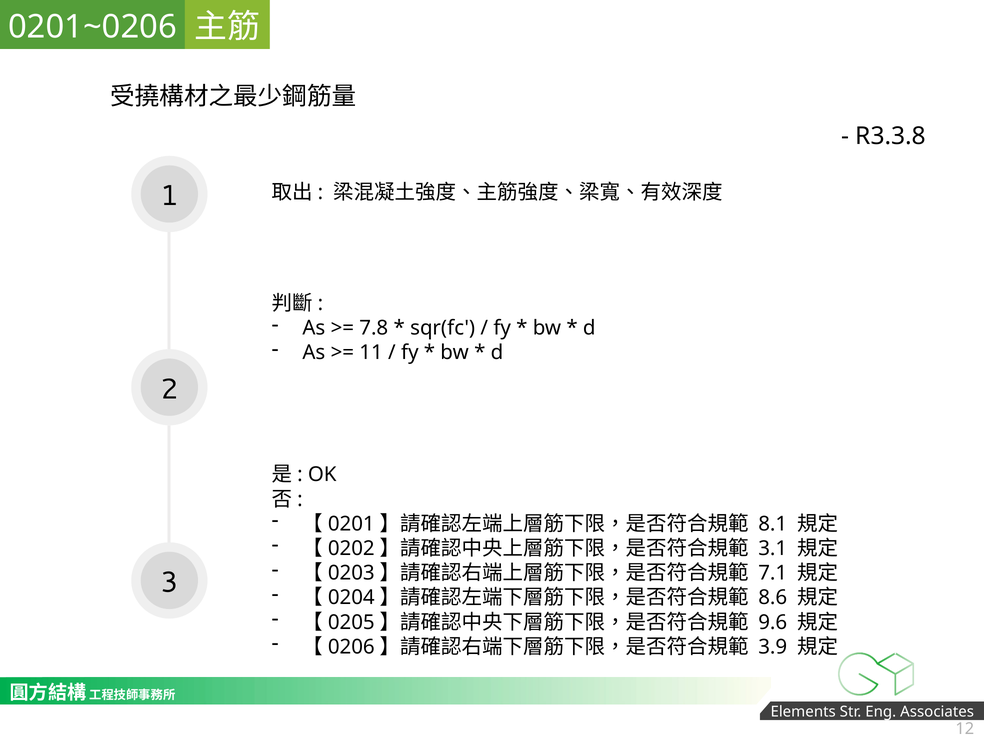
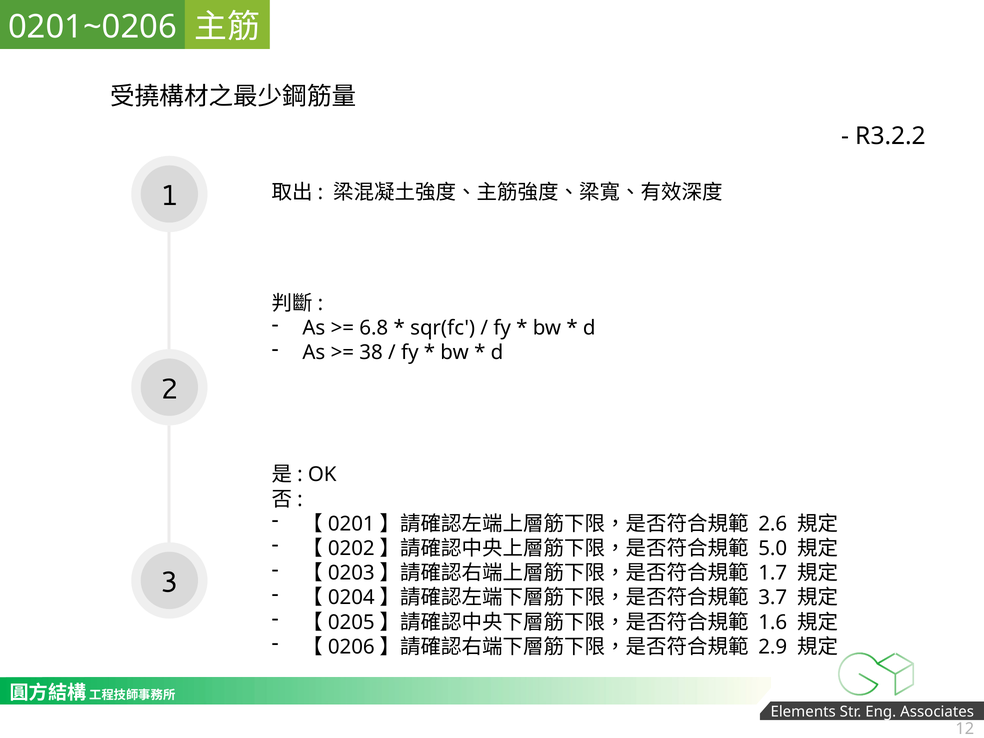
R3.3.8: R3.3.8 -> R3.2.2
7.8: 7.8 -> 6.8
11: 11 -> 38
8.1: 8.1 -> 2.6
3.1: 3.1 -> 5.0
7.1: 7.1 -> 1.7
8.6: 8.6 -> 3.7
9.6: 9.6 -> 1.6
3.9: 3.9 -> 2.9
